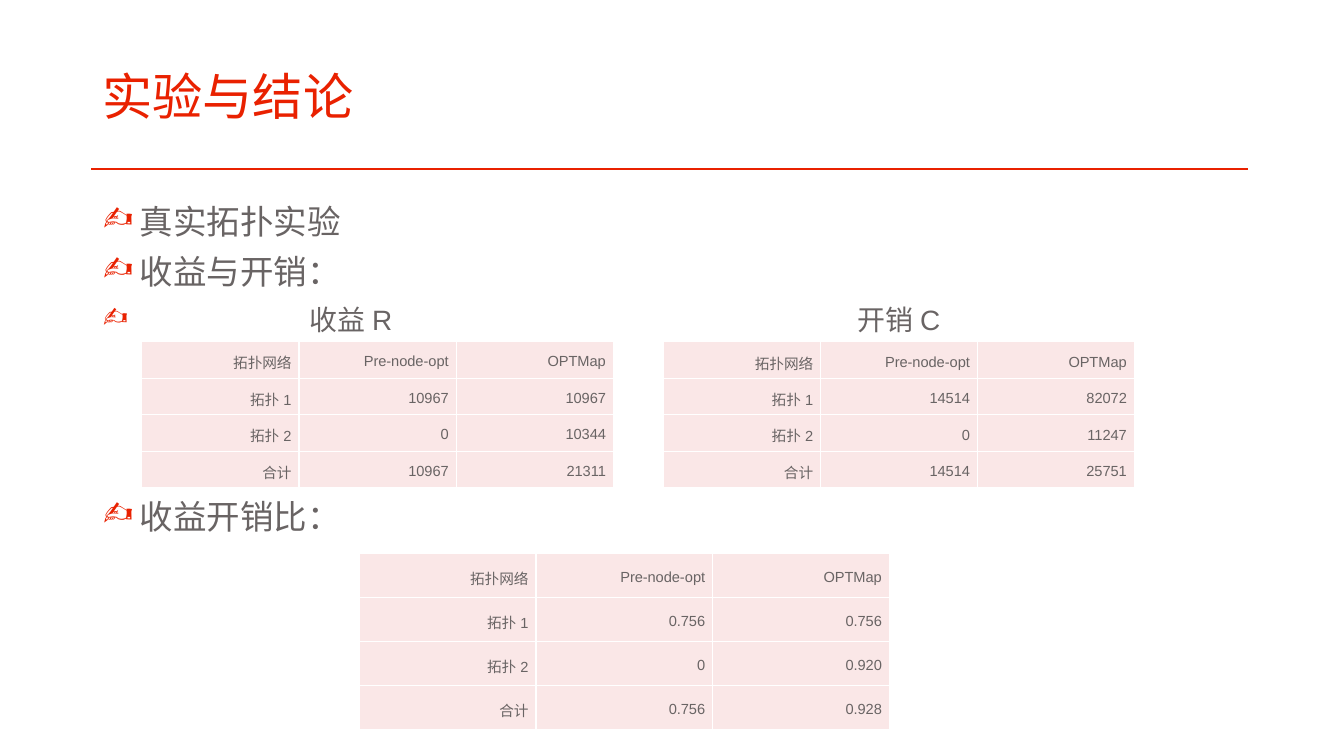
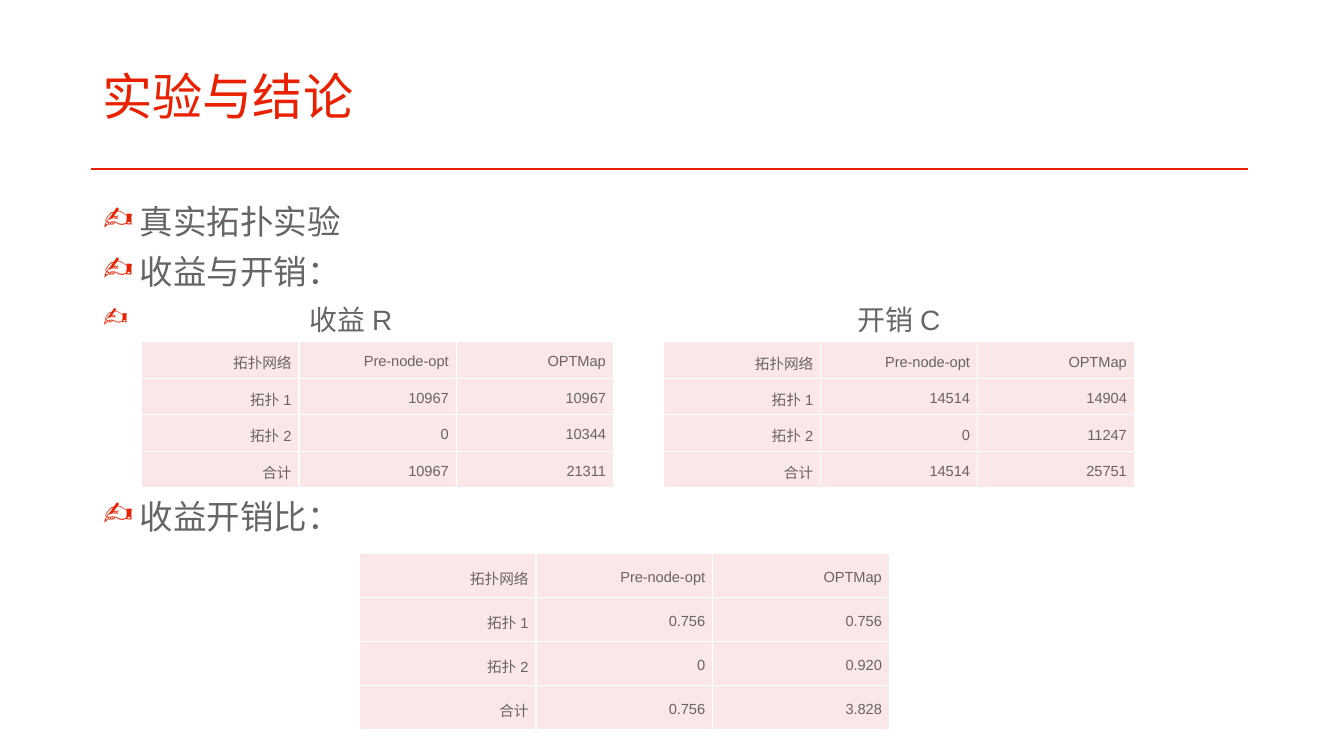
82072: 82072 -> 14904
0.928: 0.928 -> 3.828
